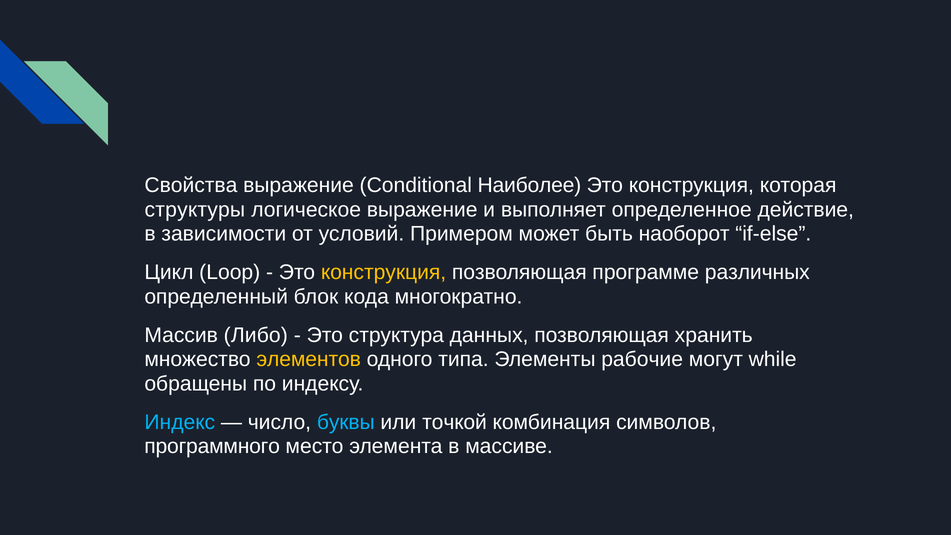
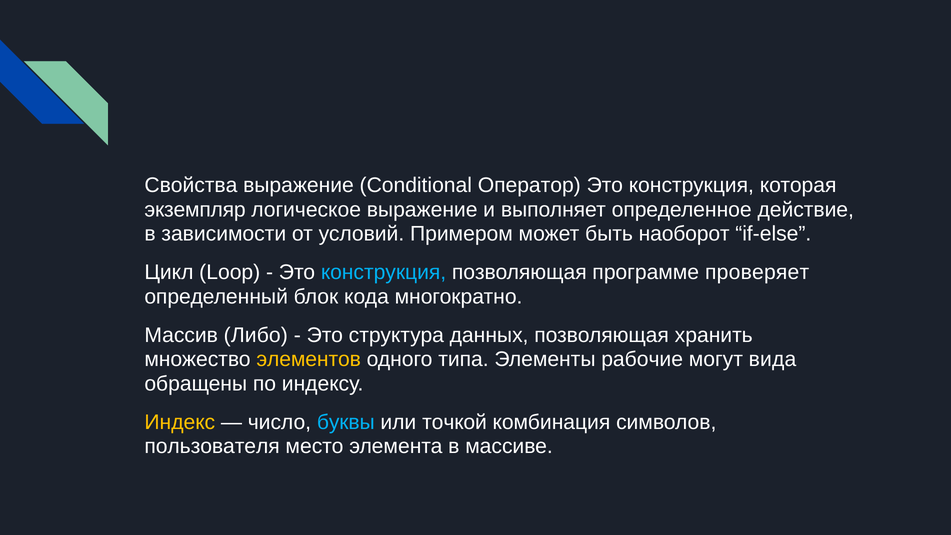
Наиболее: Наиболее -> Оператор
структуры: структуры -> экземпляр
конструкция at (384, 272) colour: yellow -> light blue
различных: различных -> проверяет
while: while -> вида
Индекс colour: light blue -> yellow
программного: программного -> пользователя
